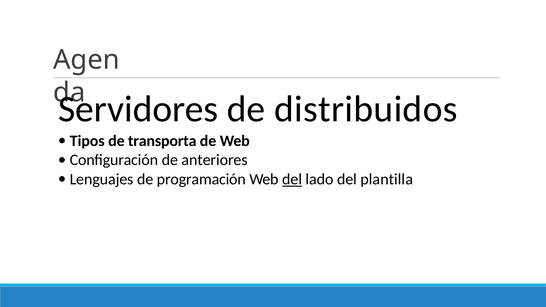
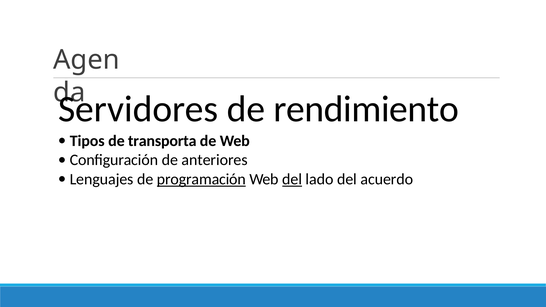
distribuidos: distribuidos -> rendimiento
programación underline: none -> present
plantilla: plantilla -> acuerdo
